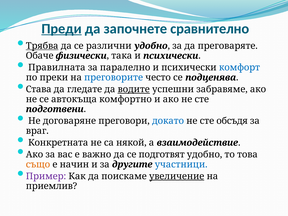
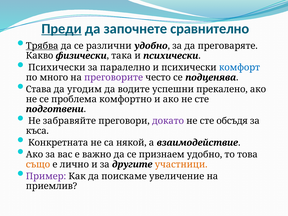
Обаче: Обаче -> Какво
Правилната at (57, 68): Правилната -> Психически
преки: преки -> много
преговорите colour: blue -> purple
гледате: гледате -> угодим
водите underline: present -> none
забравяме: забравяме -> прекалено
автокъща: автокъща -> проблема
договаряне: договаряне -> забравяйте
докато colour: blue -> purple
враг: враг -> къса
подготвят: подготвят -> признаем
начин: начин -> лично
участници colour: blue -> orange
увеличение underline: present -> none
